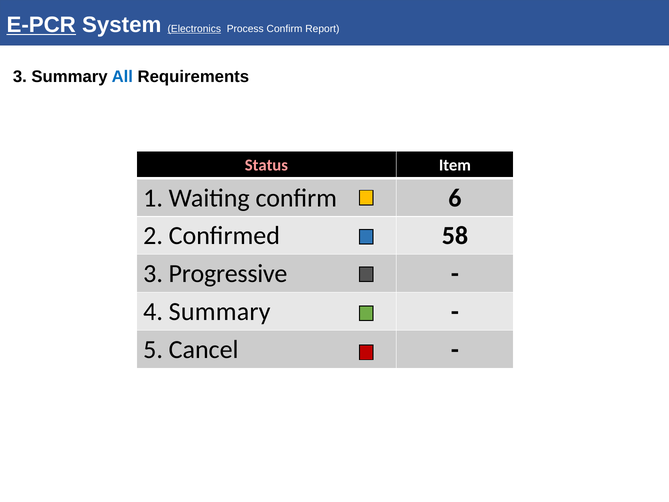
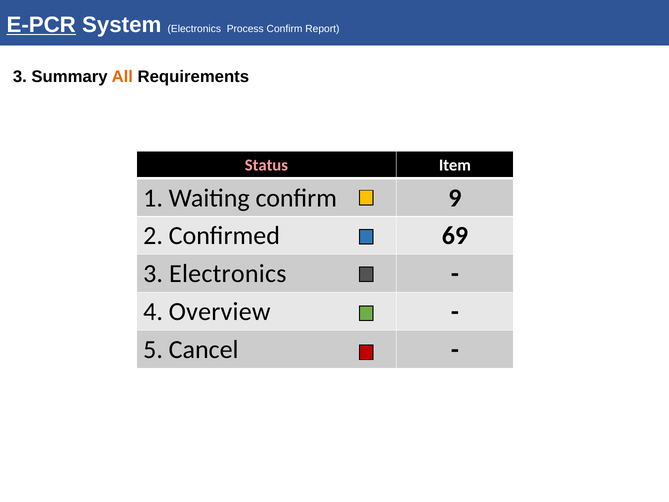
Electronics at (194, 29) underline: present -> none
All colour: blue -> orange
6: 6 -> 9
58: 58 -> 69
3 Progressive: Progressive -> Electronics
4 Summary: Summary -> Overview
